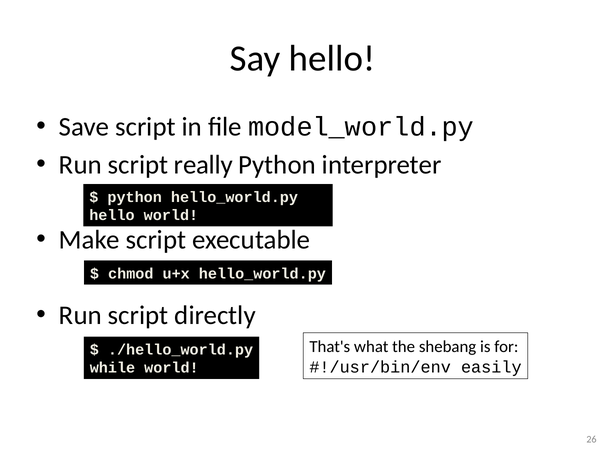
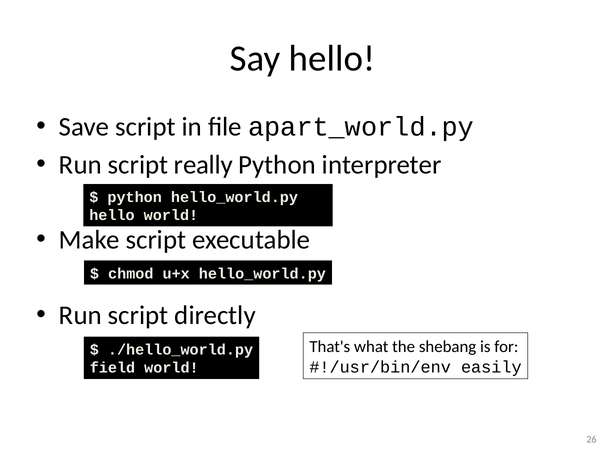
model_world.py: model_world.py -> apart_world.py
while: while -> field
